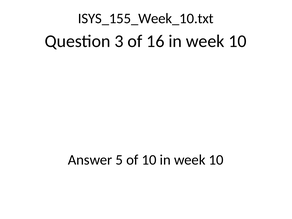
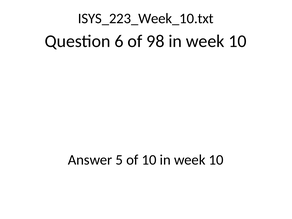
ISYS_155_Week_10.txt: ISYS_155_Week_10.txt -> ISYS_223_Week_10.txt
3: 3 -> 6
16: 16 -> 98
